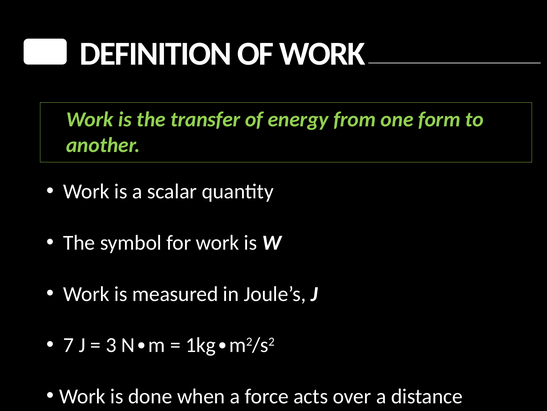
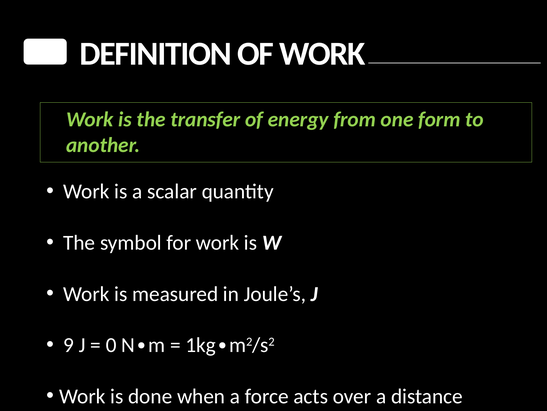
7: 7 -> 9
3: 3 -> 0
